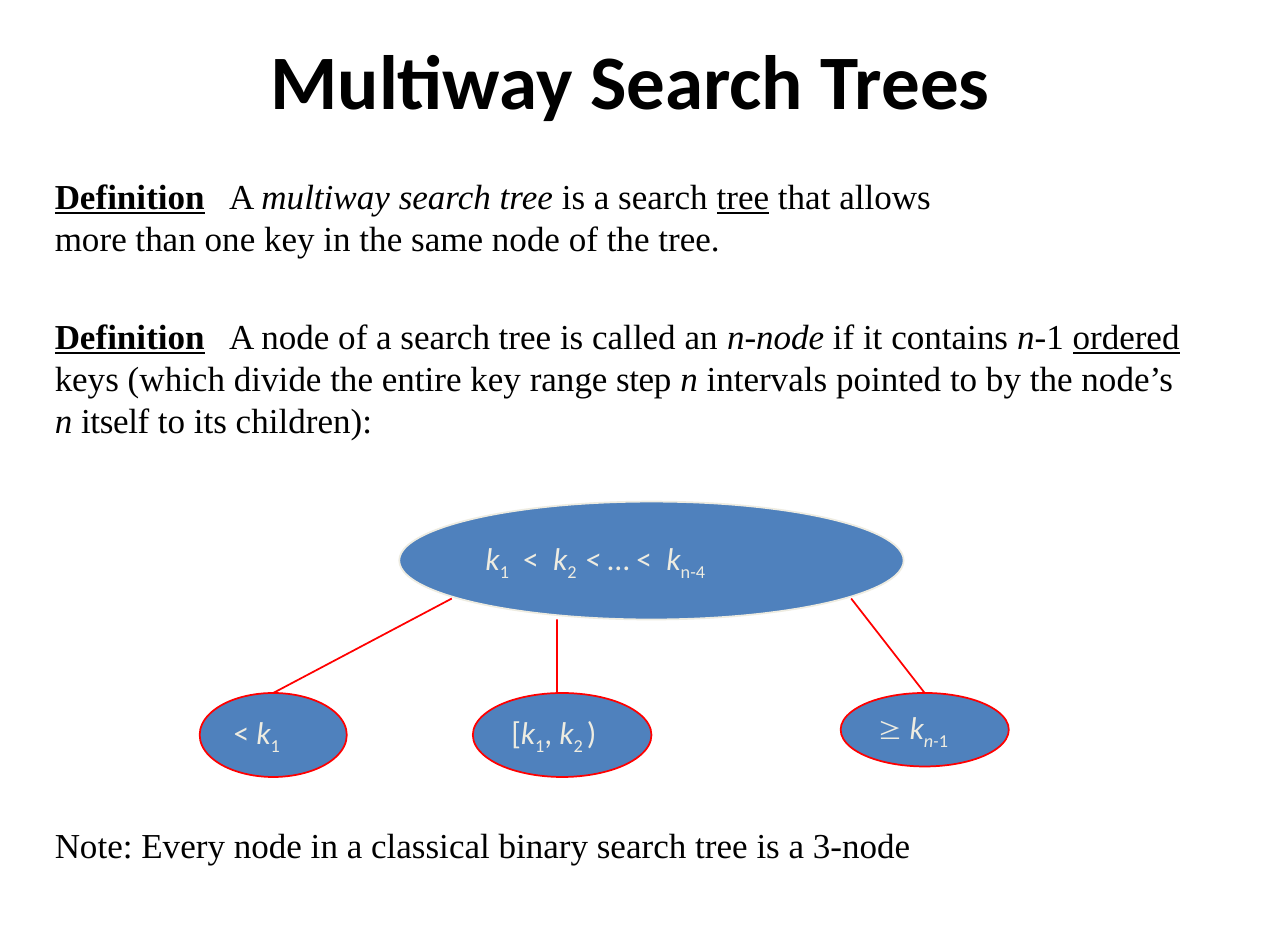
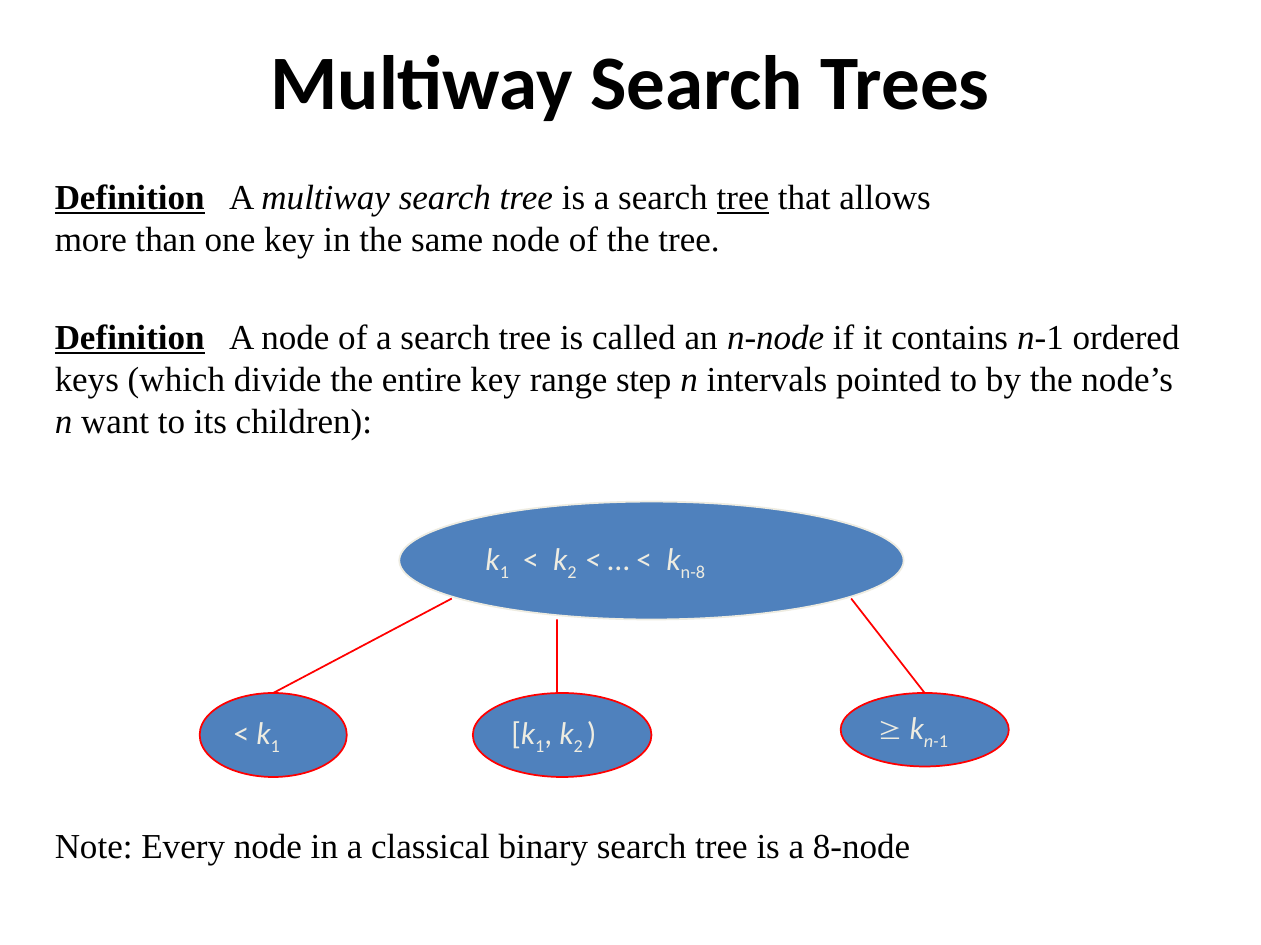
ordered underline: present -> none
itself: itself -> want
n-4: n-4 -> n-8
3-node: 3-node -> 8-node
